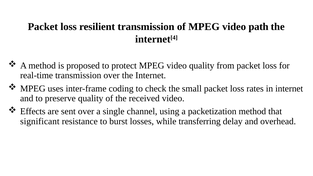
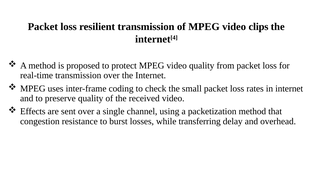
path: path -> clips
significant: significant -> congestion
